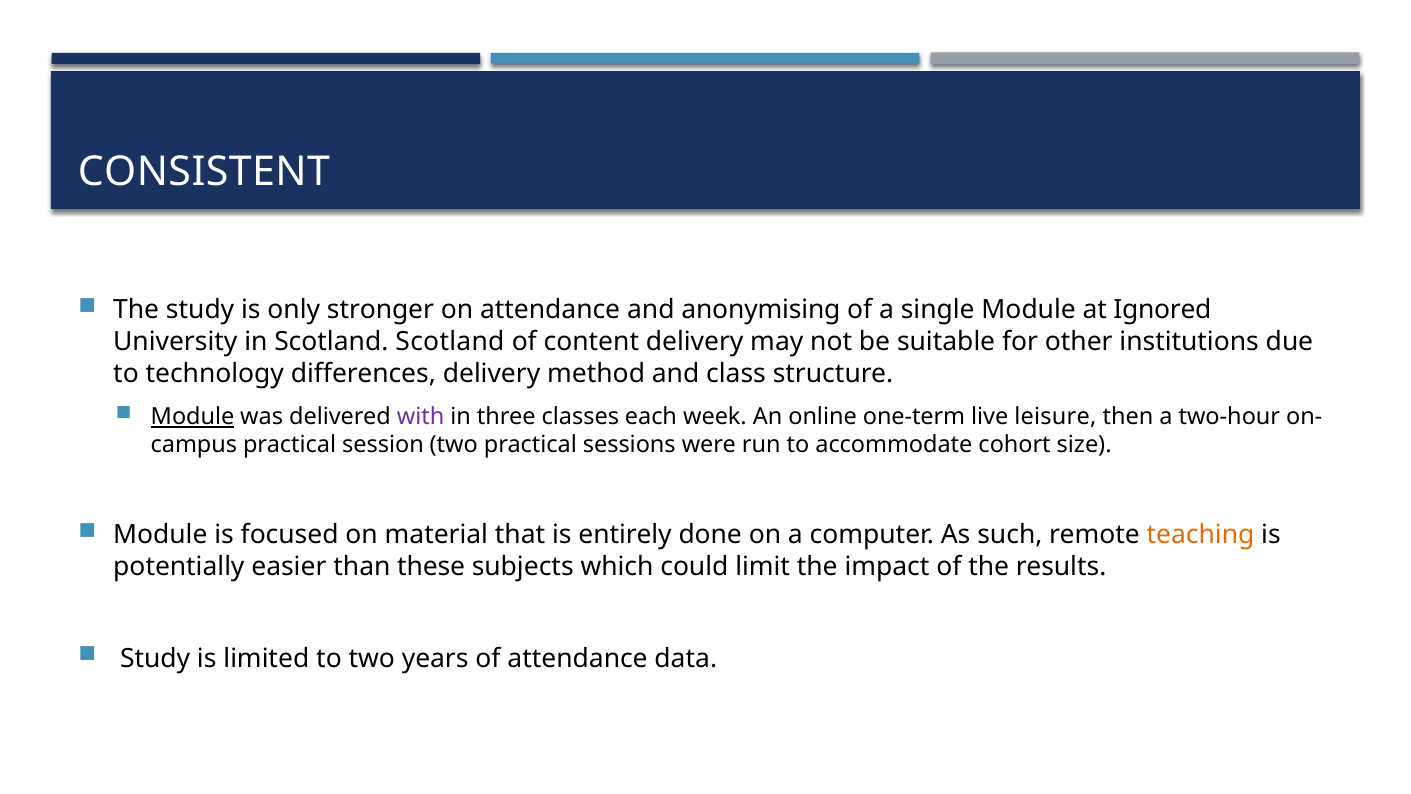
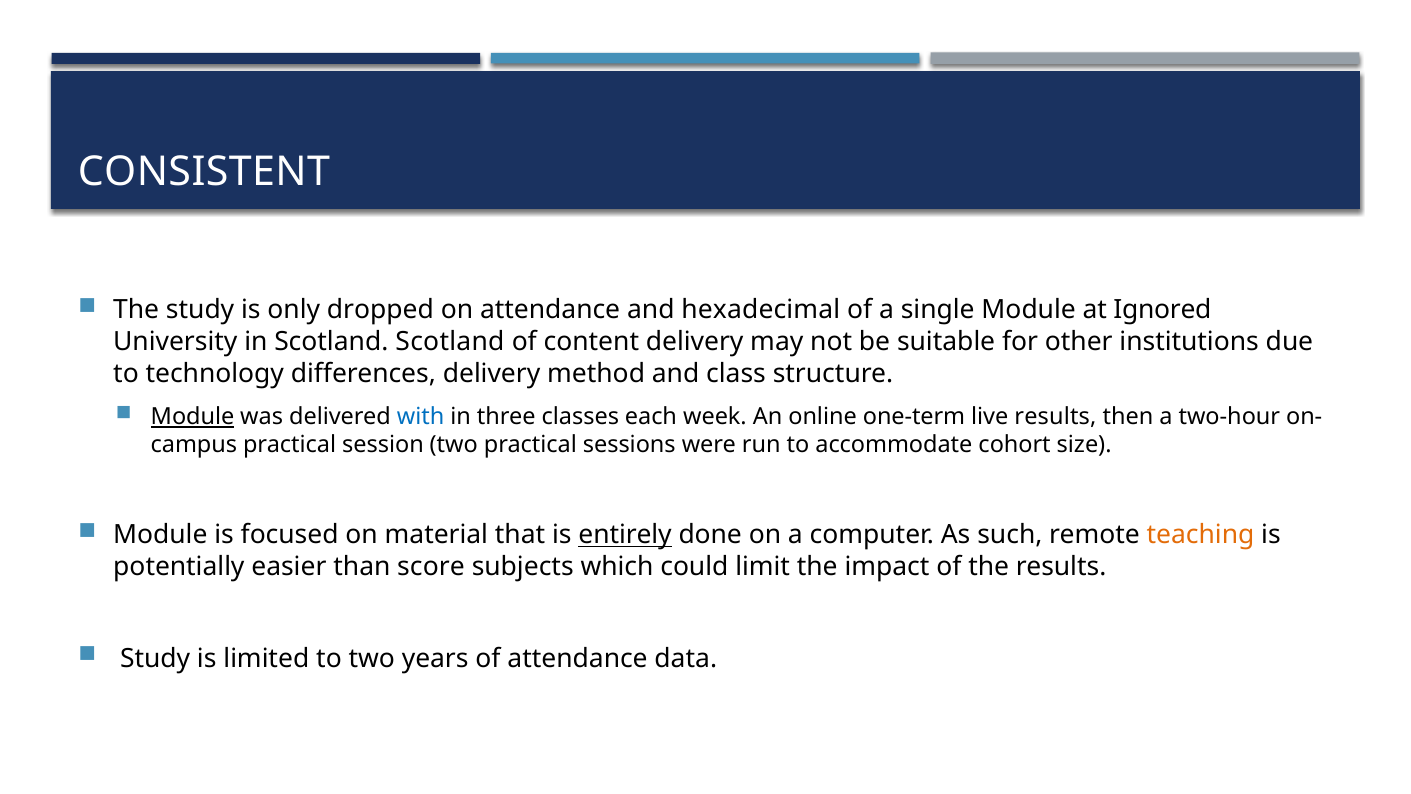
stronger: stronger -> dropped
anonymising: anonymising -> hexadecimal
with colour: purple -> blue
live leisure: leisure -> results
entirely underline: none -> present
these: these -> score
